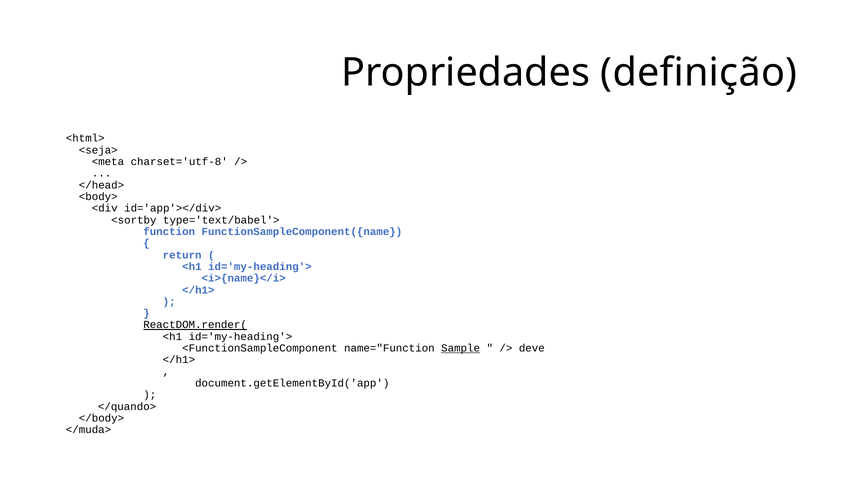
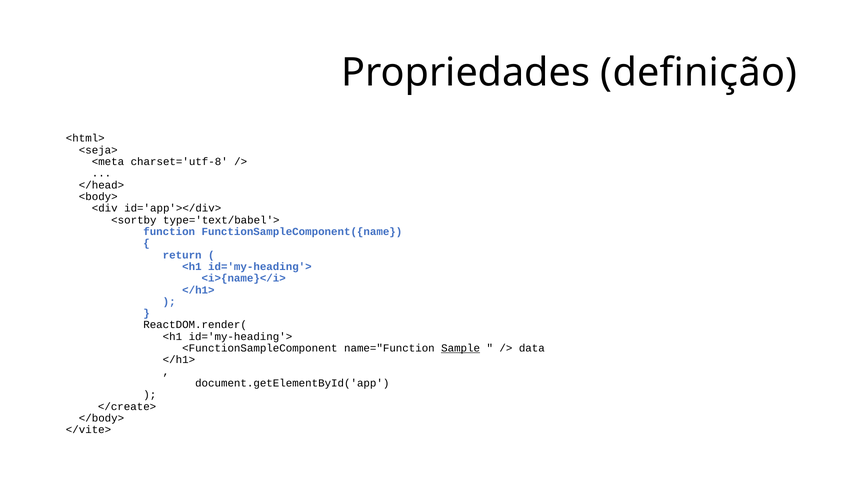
ReactDOM.render( underline: present -> none
deve: deve -> data
</quando>: </quando> -> </create>
</muda>: </muda> -> </vite>
